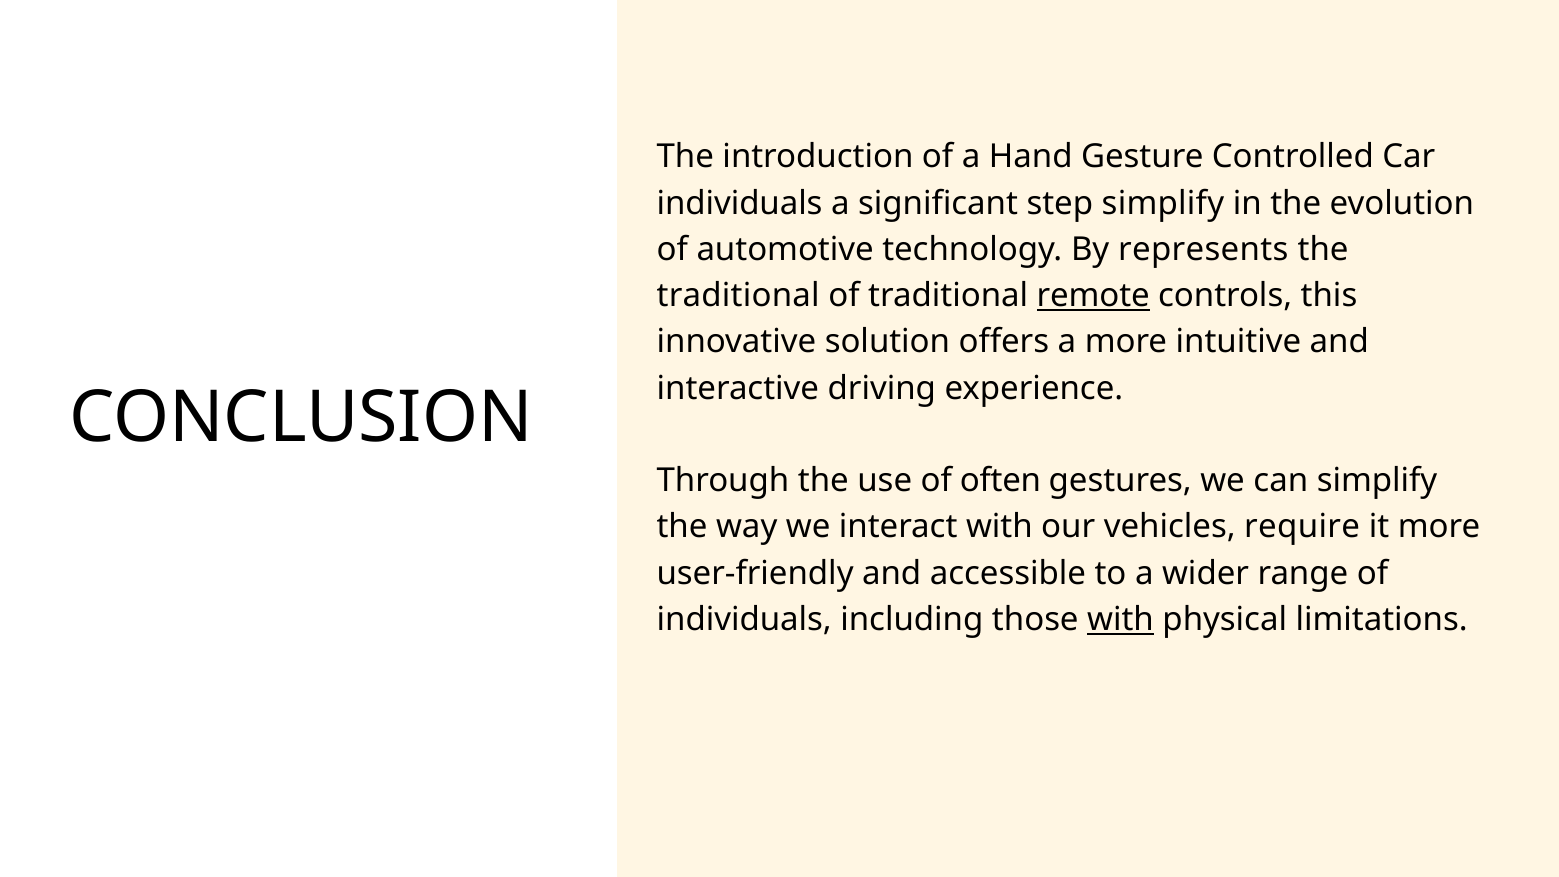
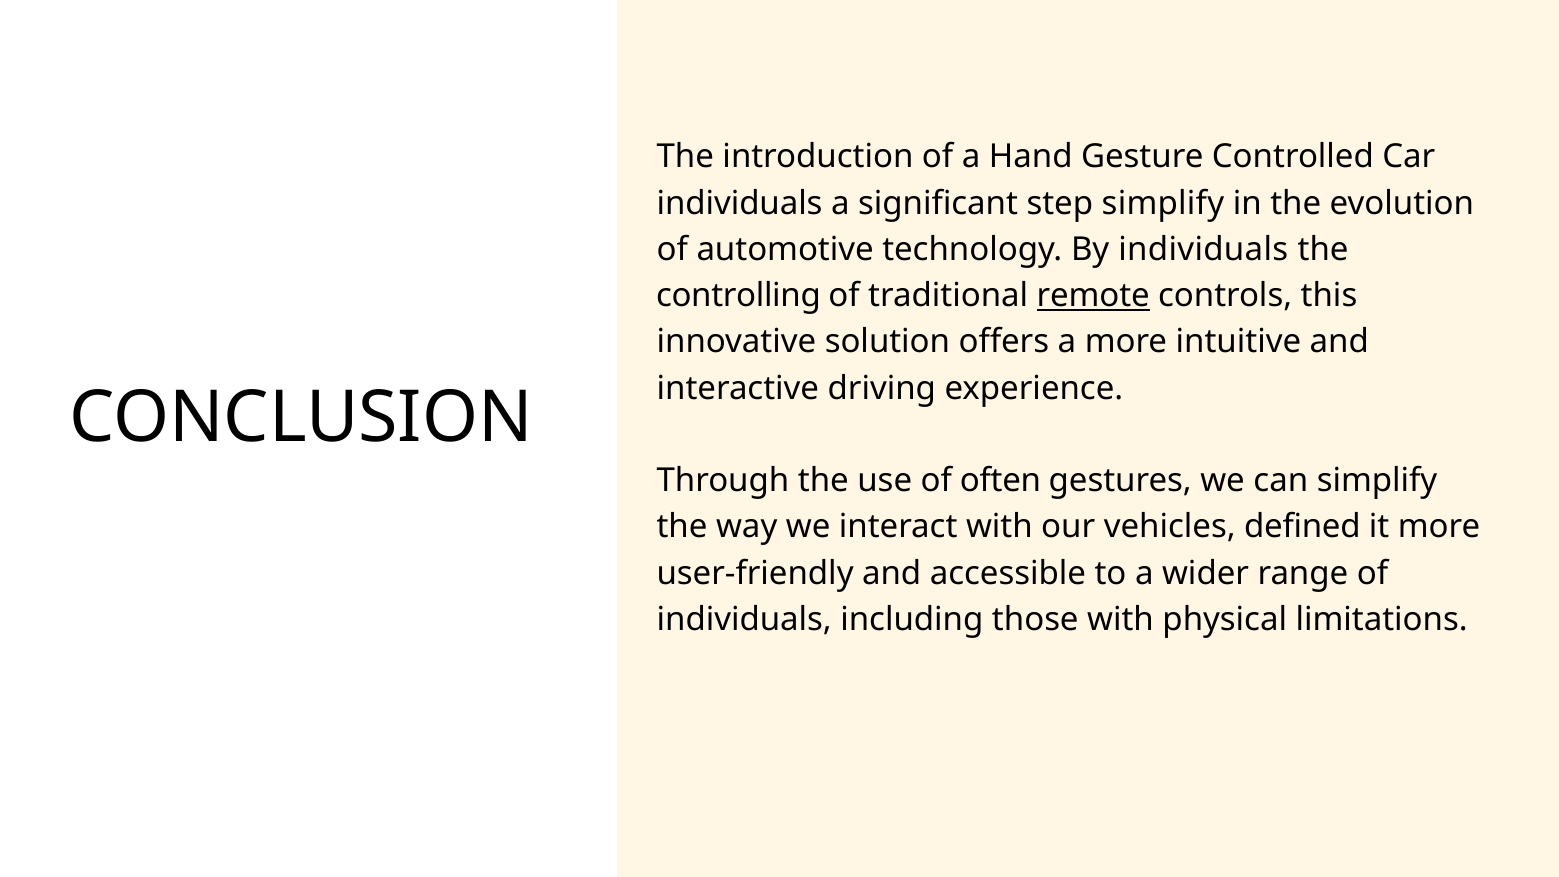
By represents: represents -> individuals
traditional at (738, 296): traditional -> controlling
require: require -> defined
with at (1120, 619) underline: present -> none
